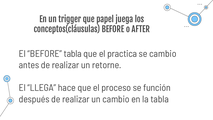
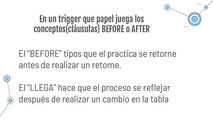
BEFORE tabla: tabla -> tipos
se cambio: cambio -> retorne
función: función -> reflejar
